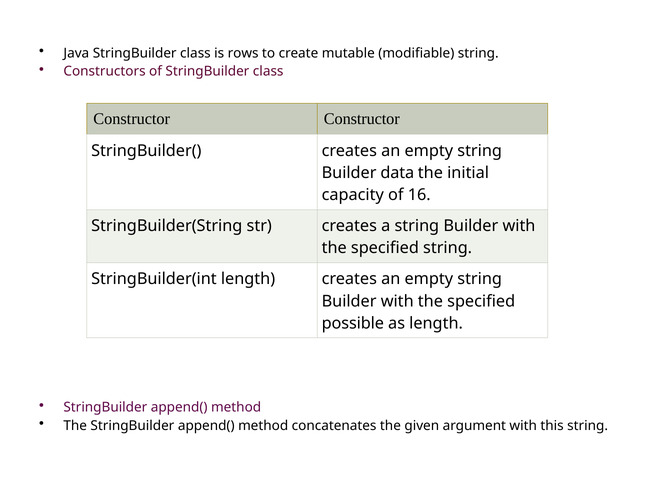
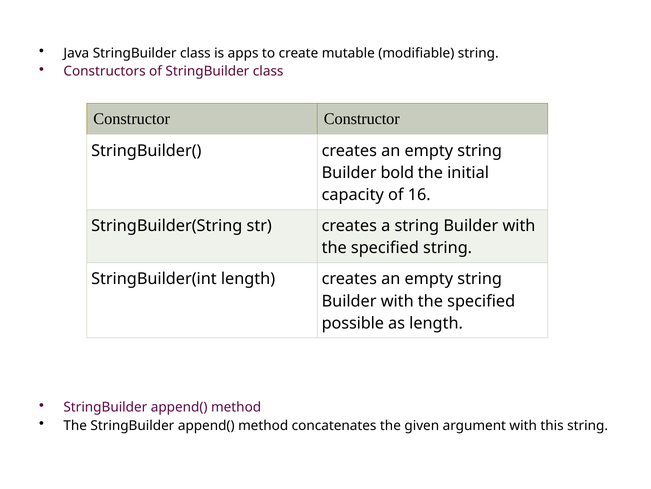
rows: rows -> apps
data: data -> bold
